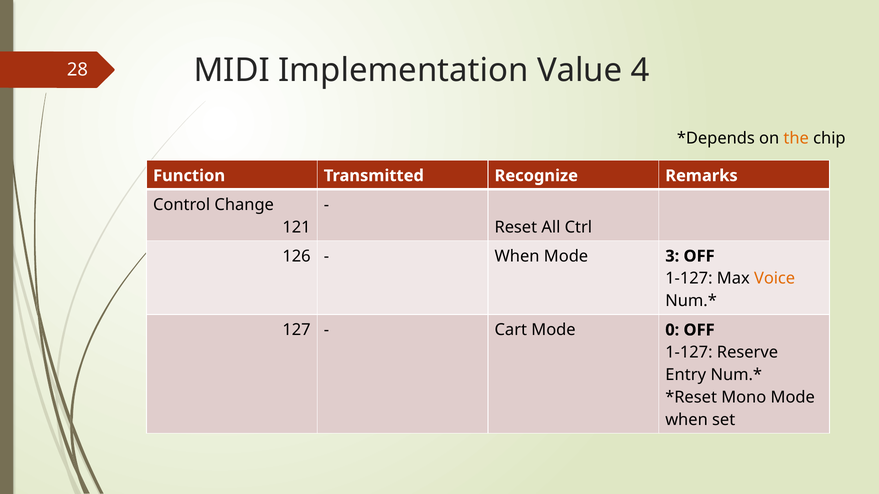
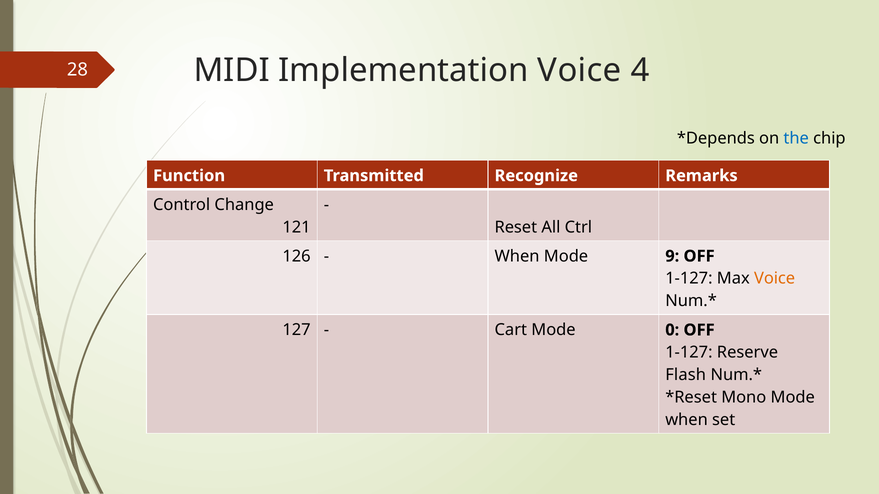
Implementation Value: Value -> Voice
the colour: orange -> blue
3: 3 -> 9
Entry: Entry -> Flash
